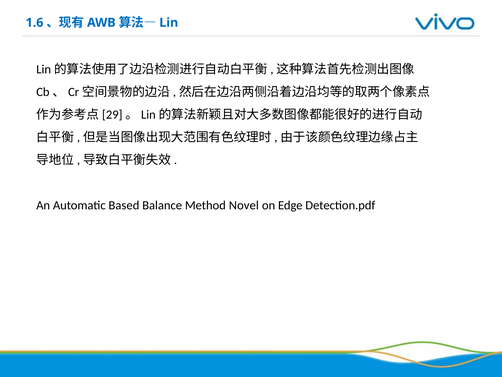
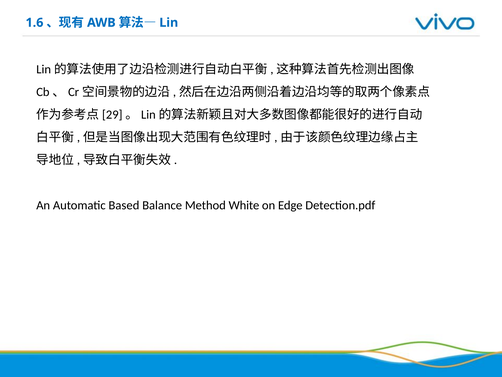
Novel: Novel -> White
